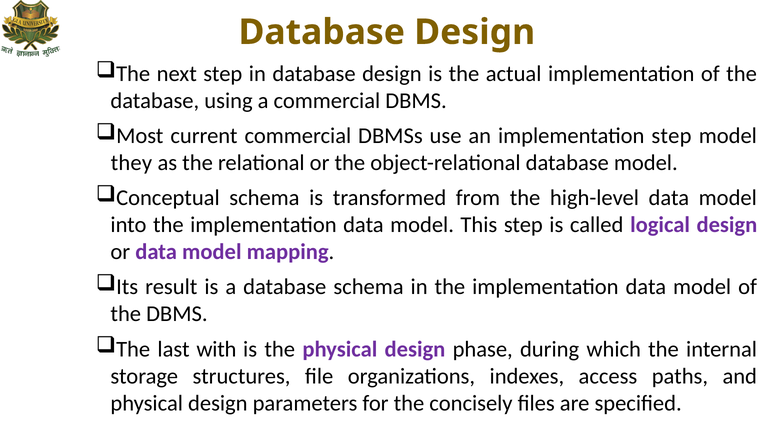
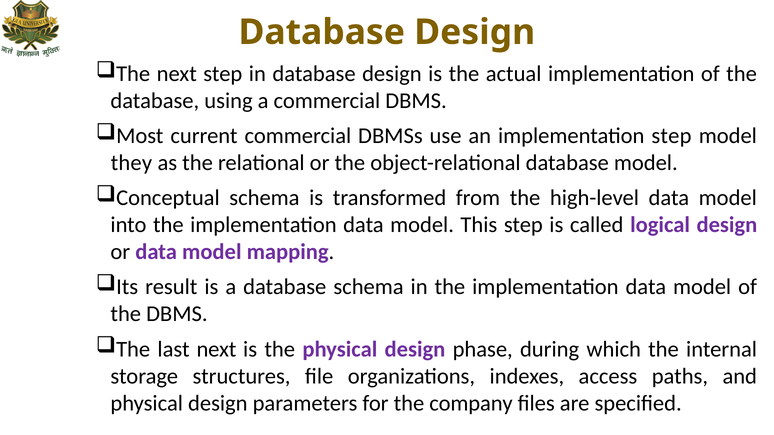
last with: with -> next
concisely: concisely -> company
